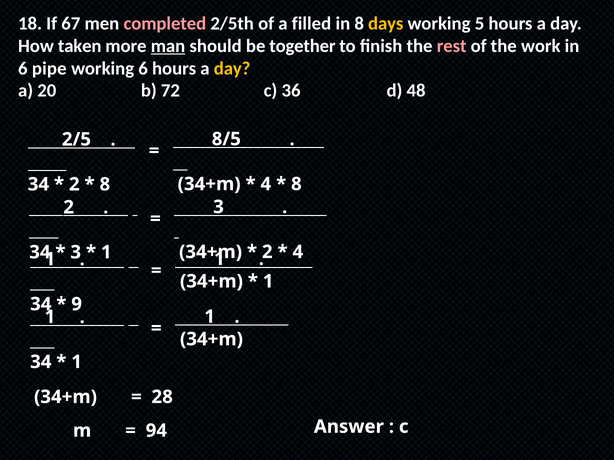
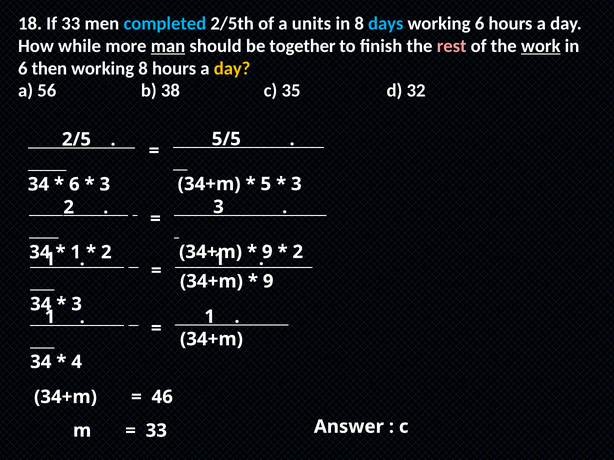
If 67: 67 -> 33
completed colour: pink -> light blue
filled: filled -> units
days colour: yellow -> light blue
working 5: 5 -> 6
taken: taken -> while
work underline: none -> present
pipe: pipe -> then
working 6: 6 -> 8
20: 20 -> 56
72: 72 -> 38
36: 36 -> 35
48: 48 -> 32
8/5: 8/5 -> 5/5
4 at (266, 184): 4 -> 5
8 at (296, 184): 8 -> 3
2 at (74, 184): 2 -> 6
8 at (105, 184): 8 -> 3
2 at (267, 252): 2 -> 9
4 at (298, 252): 4 -> 2
3 at (76, 252): 3 -> 1
1 at (106, 252): 1 -> 2
1 at (268, 282): 1 -> 9
9 at (77, 304): 9 -> 3
1 at (77, 362): 1 -> 4
28: 28 -> 46
94 at (156, 431): 94 -> 33
